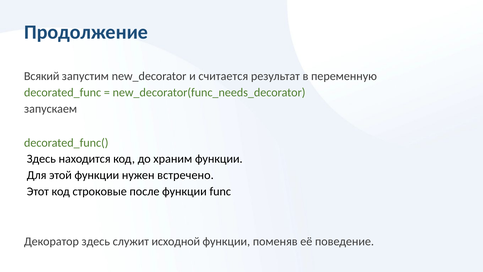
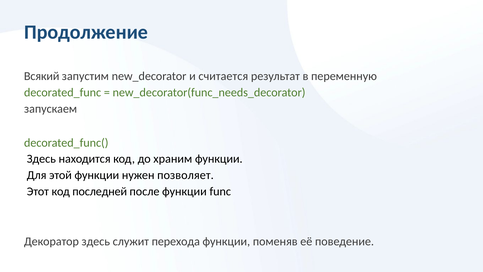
встречено: встречено -> позволяет
строковые: строковые -> последней
исходной: исходной -> перехода
